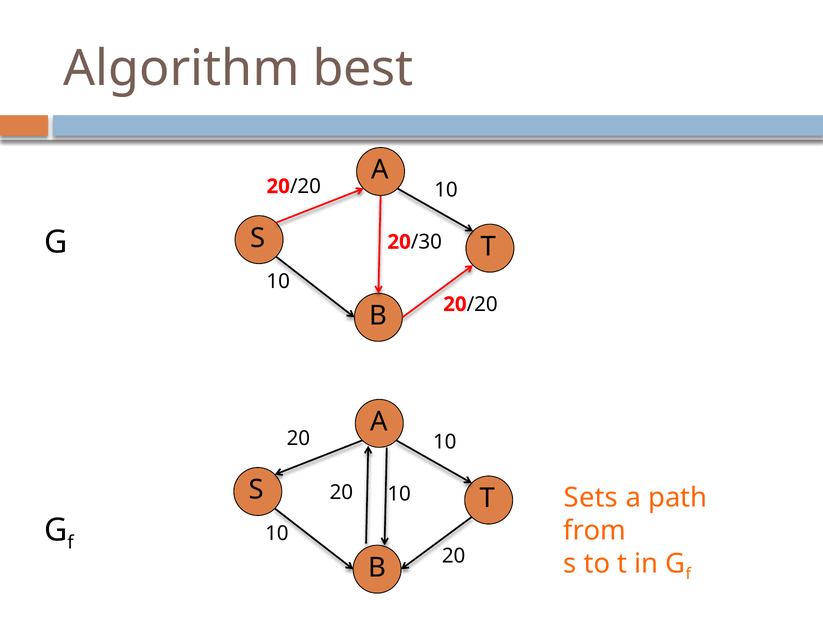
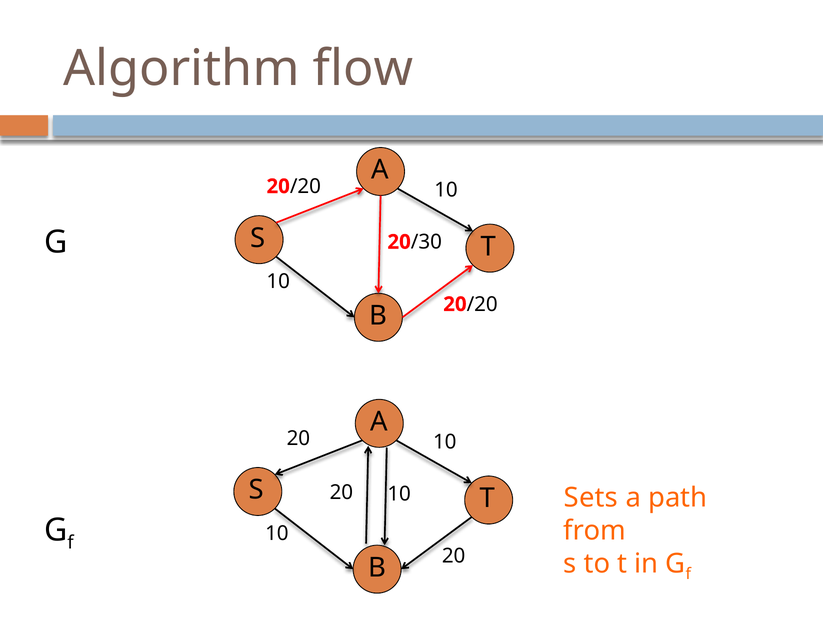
best: best -> flow
